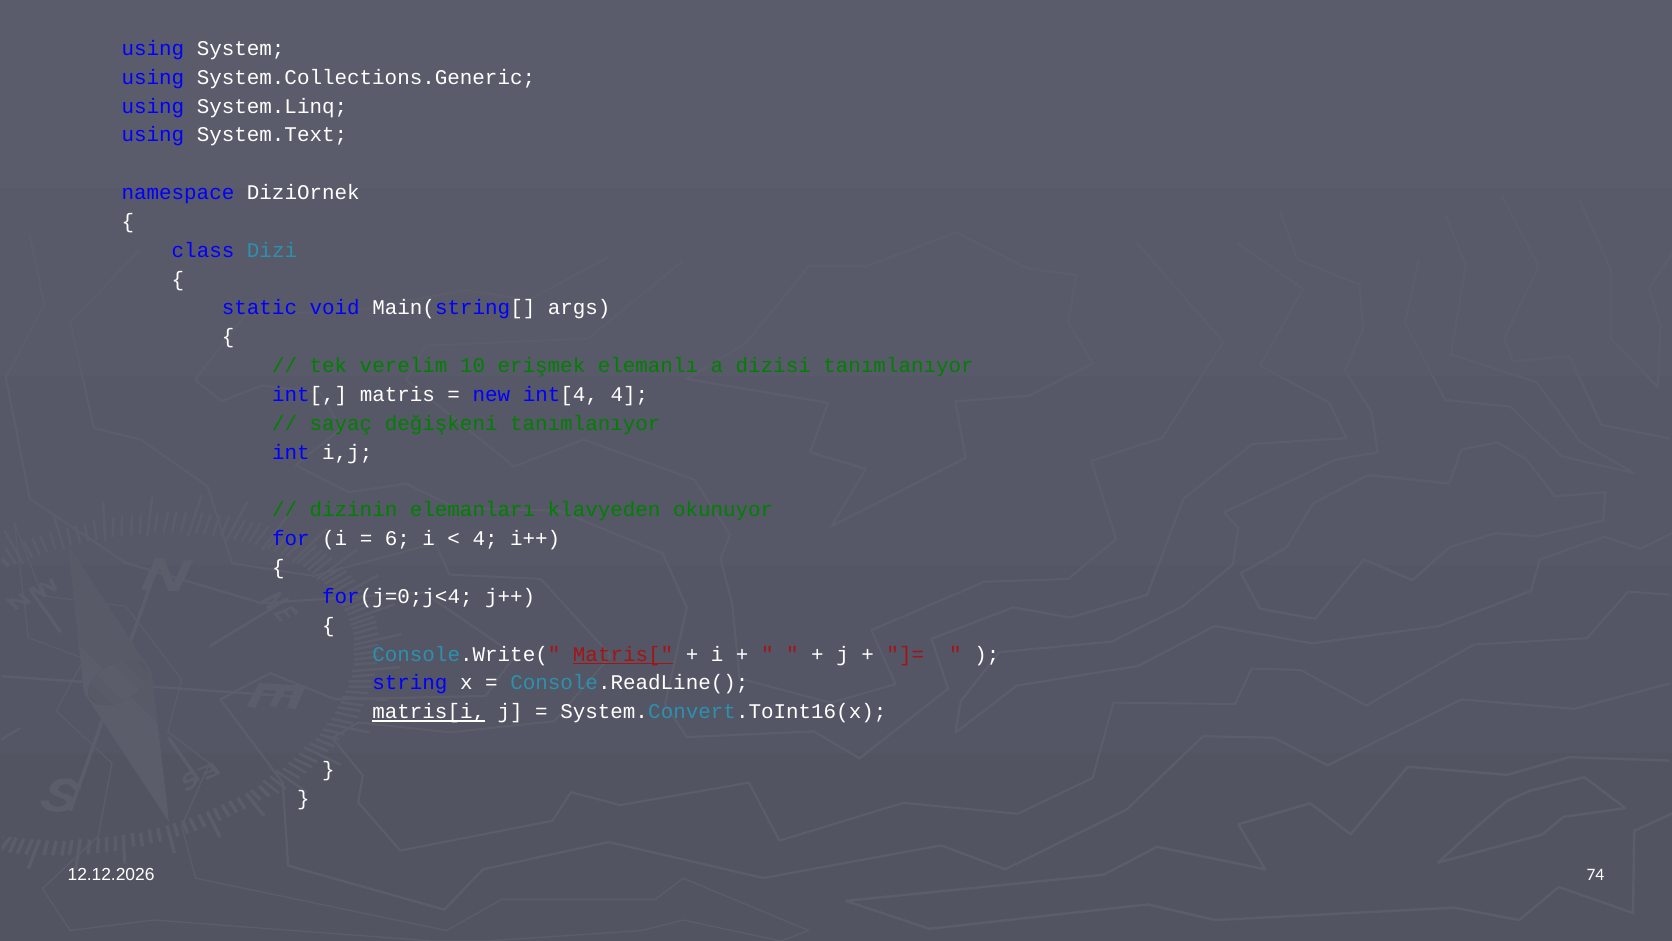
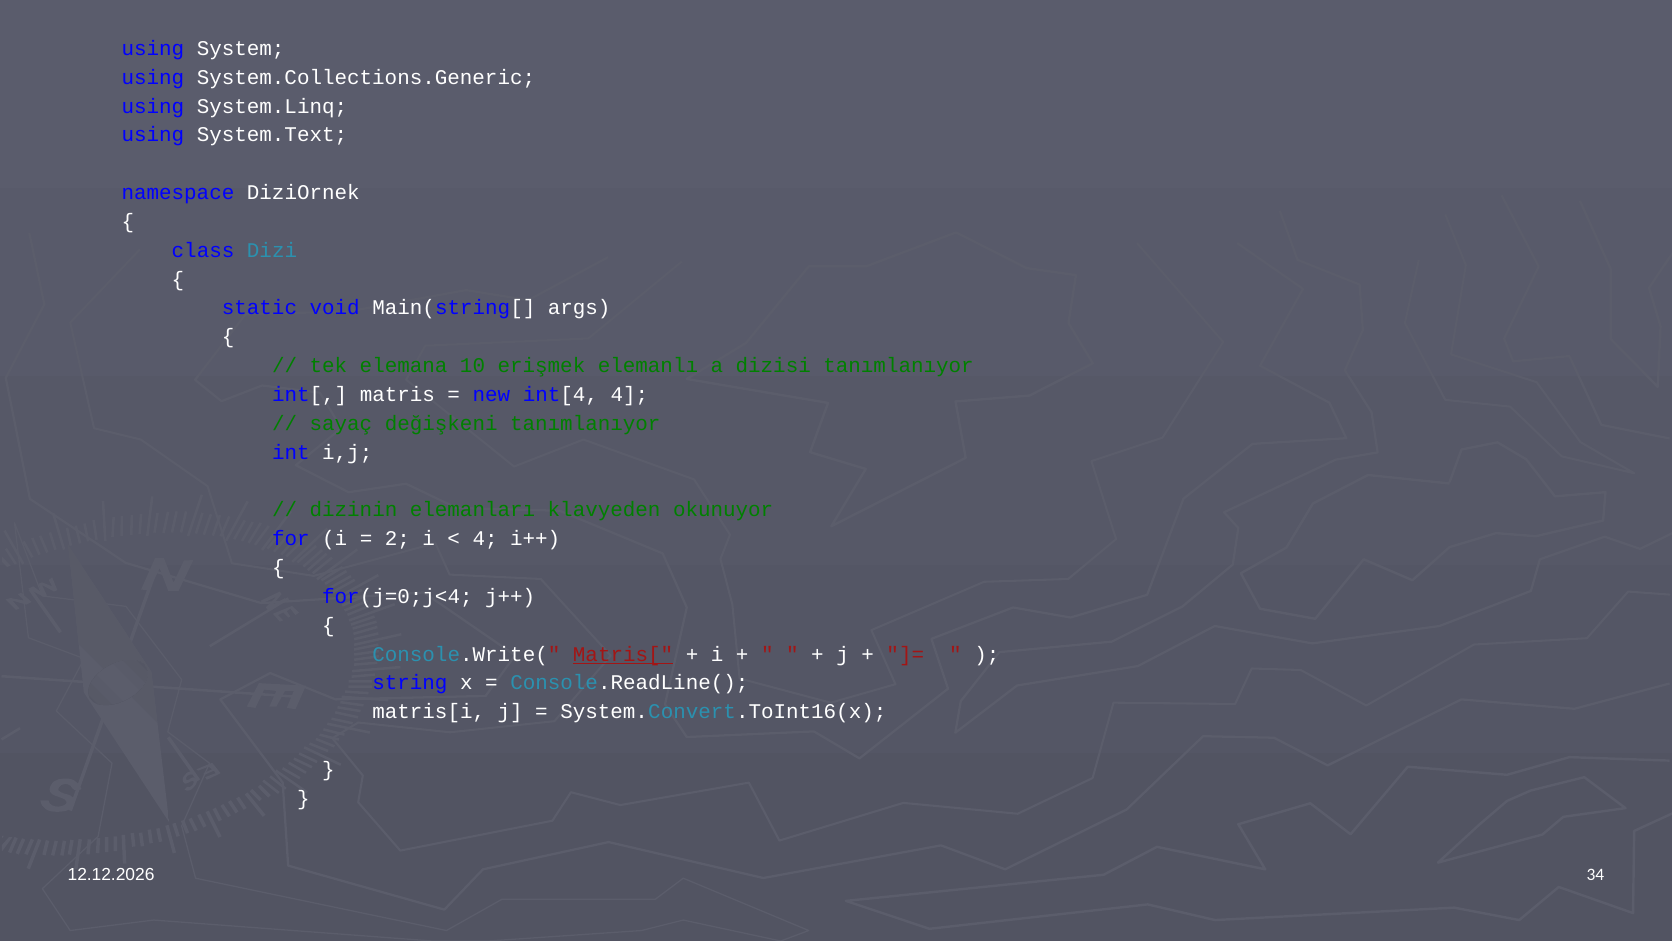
verelim: verelim -> elemana
6: 6 -> 2
matris[i underline: present -> none
74: 74 -> 34
